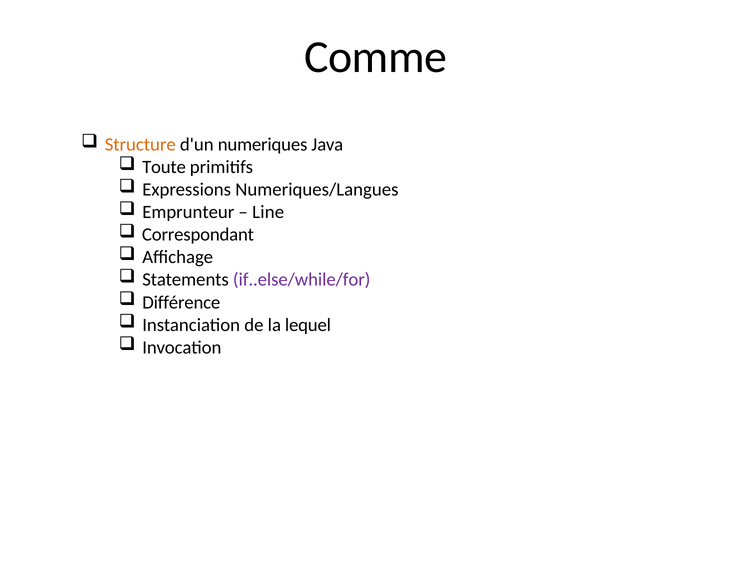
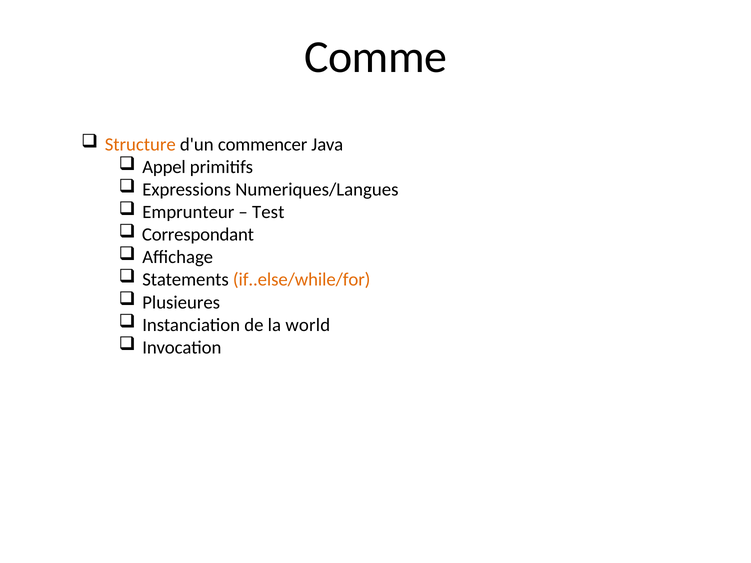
numeriques: numeriques -> commencer
Toute: Toute -> Appel
Line: Line -> Test
if..else/while/for colour: purple -> orange
Différence: Différence -> Plusieures
lequel: lequel -> world
